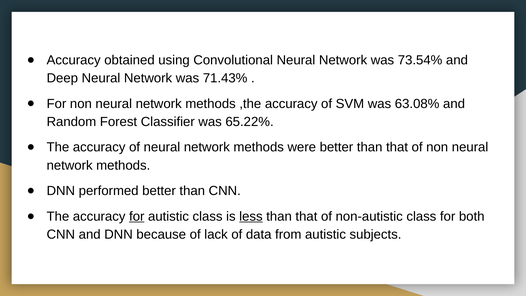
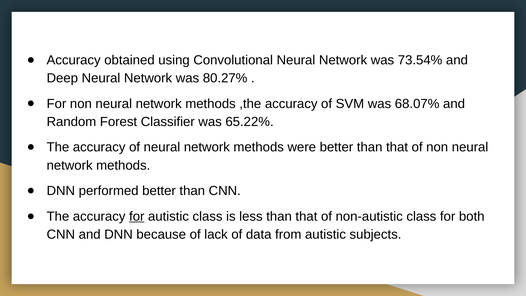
71.43%: 71.43% -> 80.27%
63.08%: 63.08% -> 68.07%
less underline: present -> none
